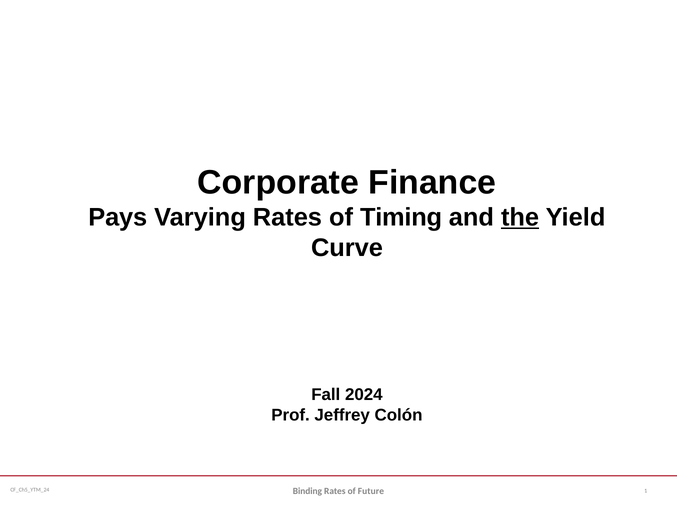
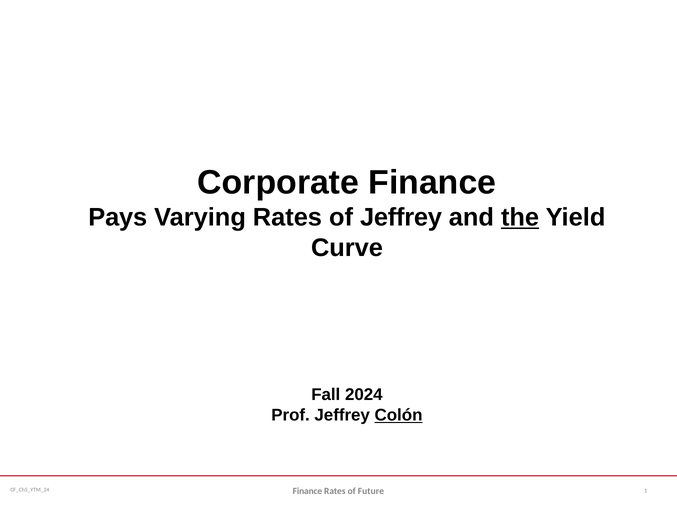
of Timing: Timing -> Jeffrey
Colón underline: none -> present
Binding at (307, 491): Binding -> Finance
